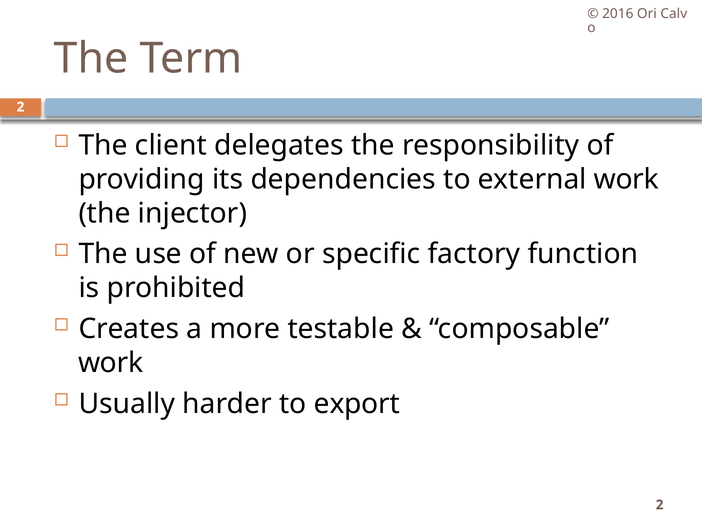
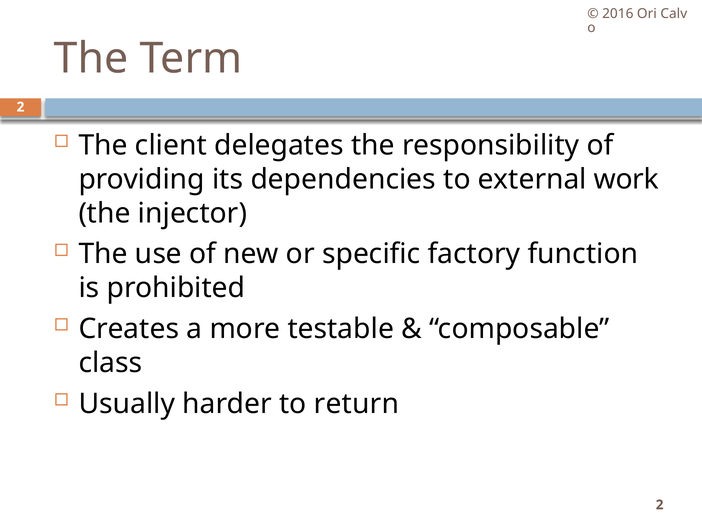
work at (111, 363): work -> class
export: export -> return
